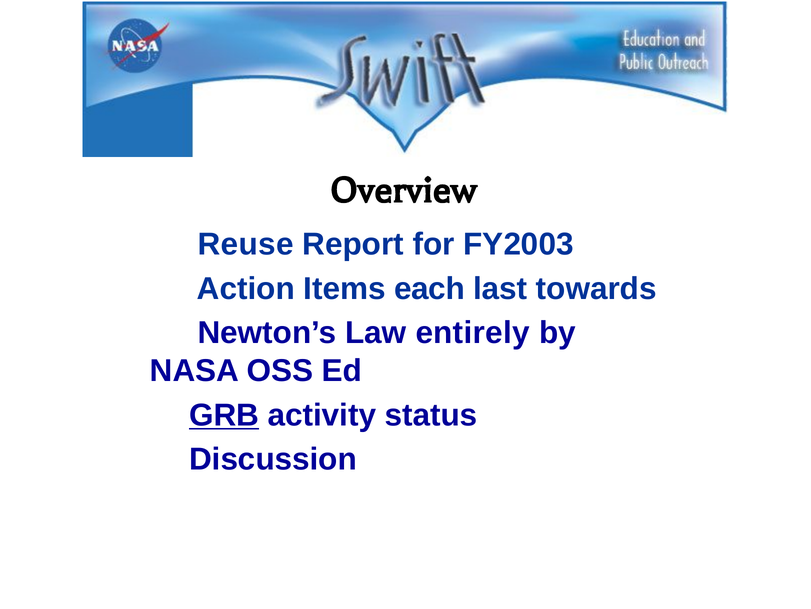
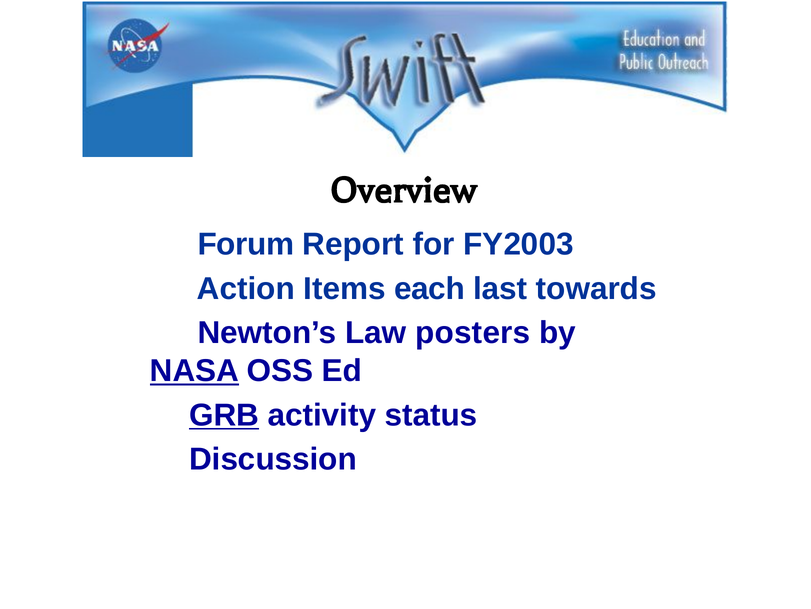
Reuse: Reuse -> Forum
entirely: entirely -> posters
NASA underline: none -> present
